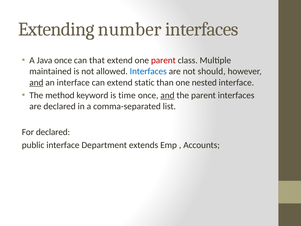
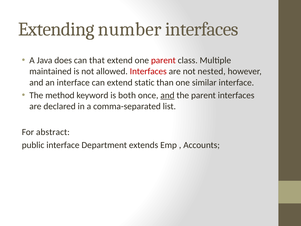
Java once: once -> does
Interfaces at (148, 71) colour: blue -> red
should: should -> nested
and at (36, 82) underline: present -> none
nested: nested -> similar
time: time -> both
For declared: declared -> abstract
